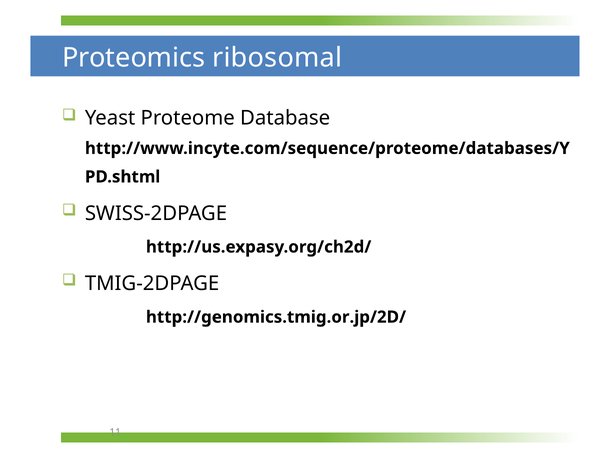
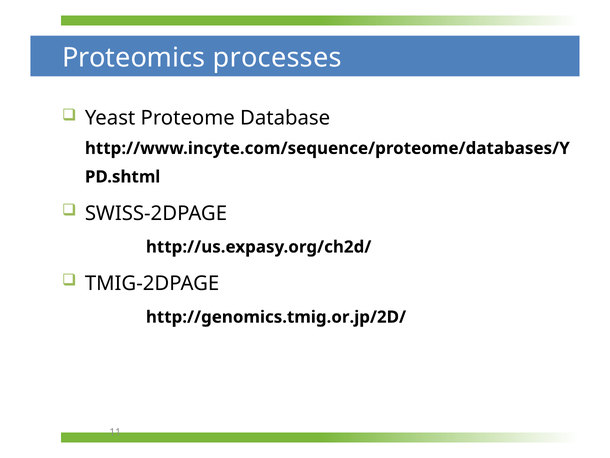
ribosomal: ribosomal -> processes
